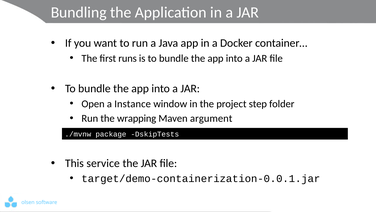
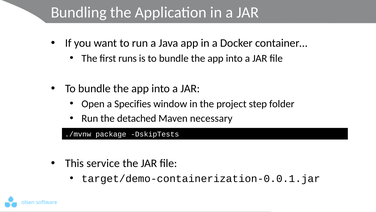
Instance: Instance -> Specifies
wrapping: wrapping -> detached
argument: argument -> necessary
